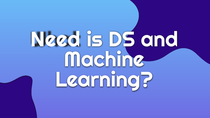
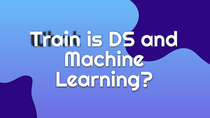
Need: Need -> Train
